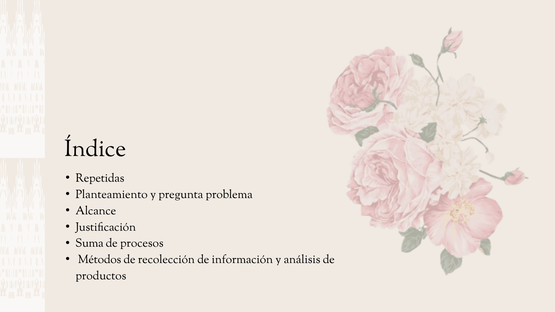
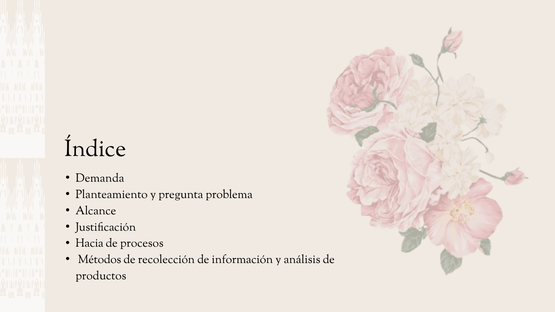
Repetidas: Repetidas -> Demanda
Suma: Suma -> Hacia
